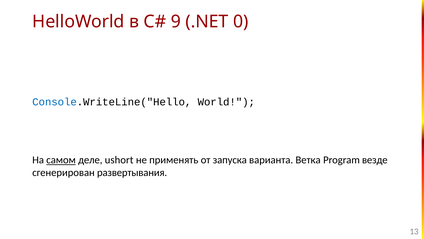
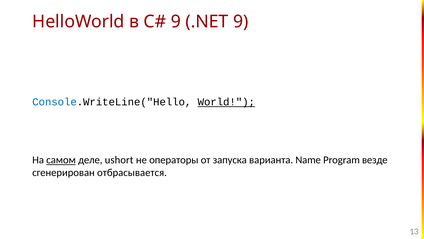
.NET 0: 0 -> 9
World underline: none -> present
применять: применять -> операторы
Ветка: Ветка -> Name
развертывания: развертывания -> отбрасывается
